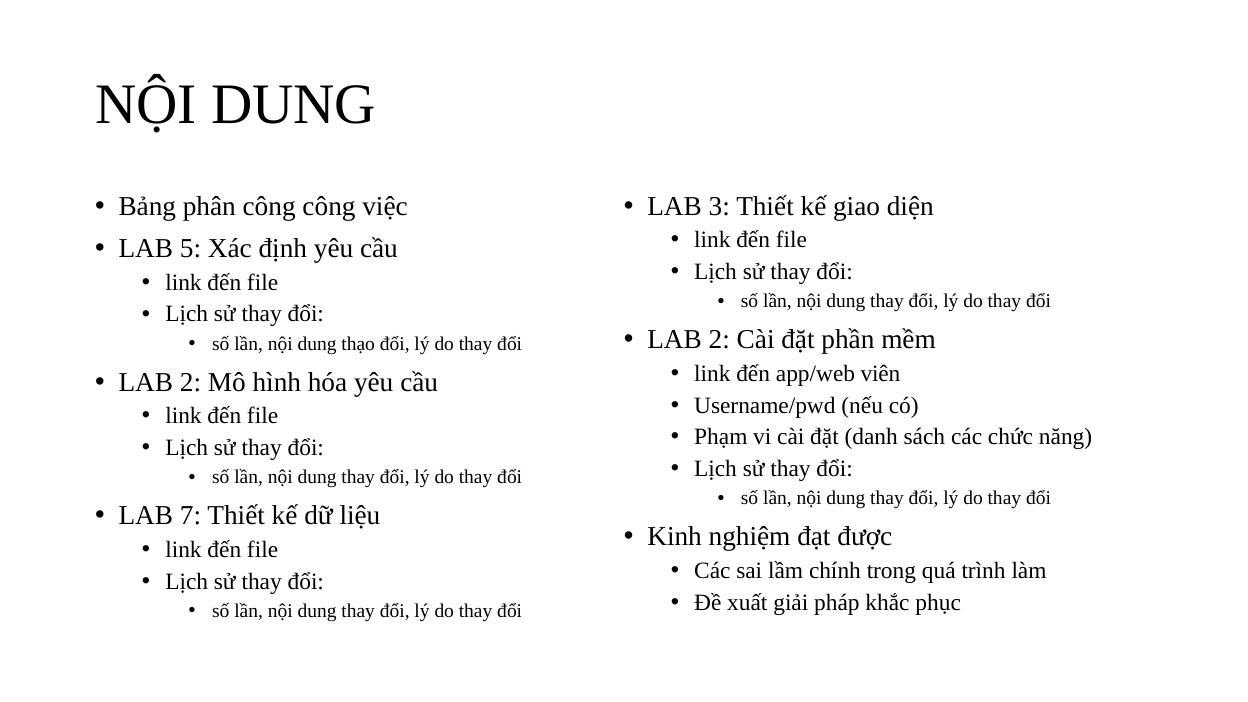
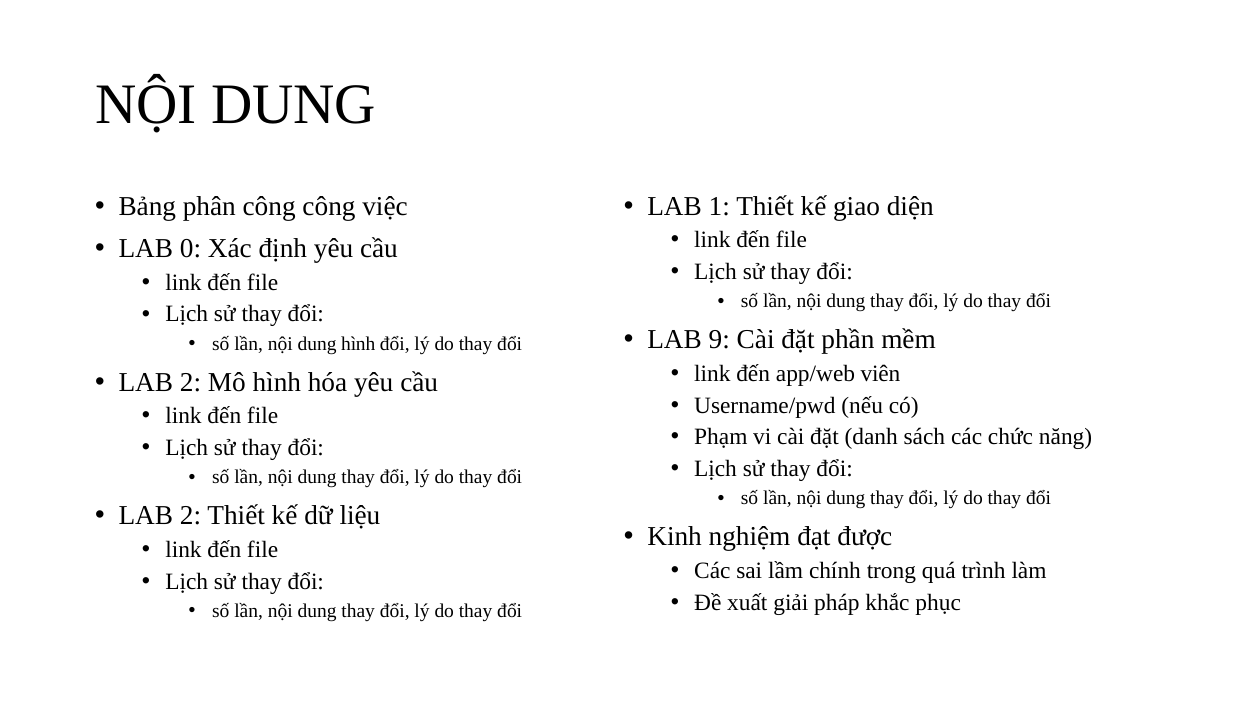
3: 3 -> 1
5: 5 -> 0
2 at (719, 340): 2 -> 9
dung thạo: thạo -> hình
7 at (190, 516): 7 -> 2
